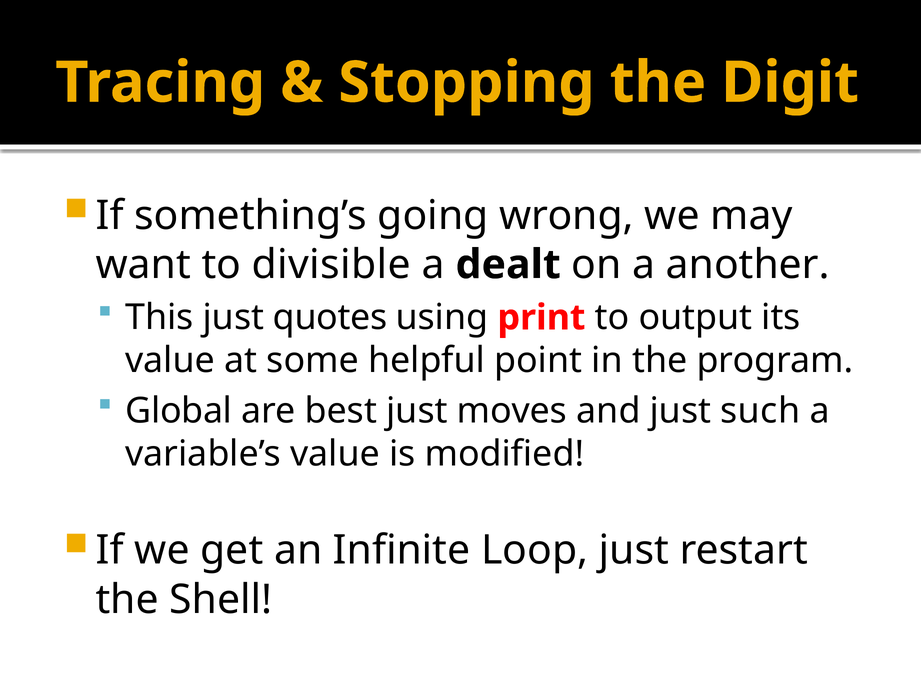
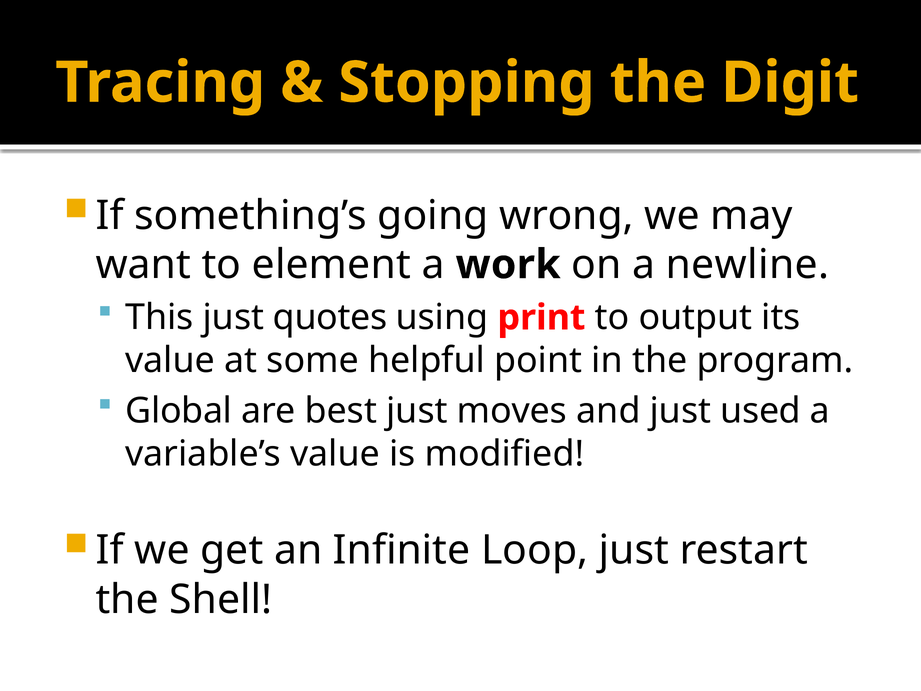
divisible: divisible -> element
dealt: dealt -> work
another: another -> newline
such: such -> used
